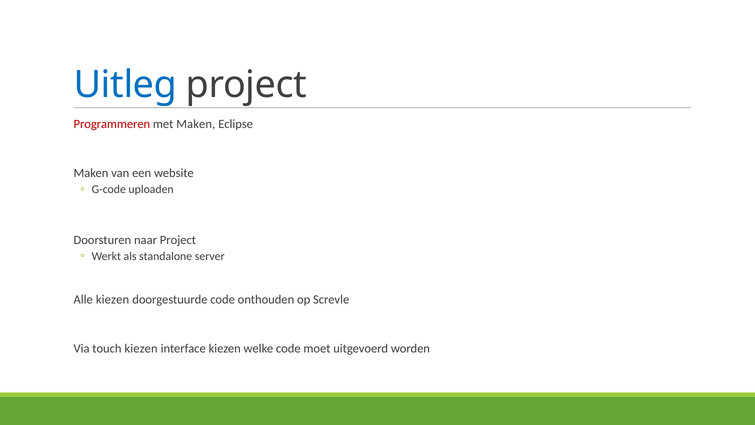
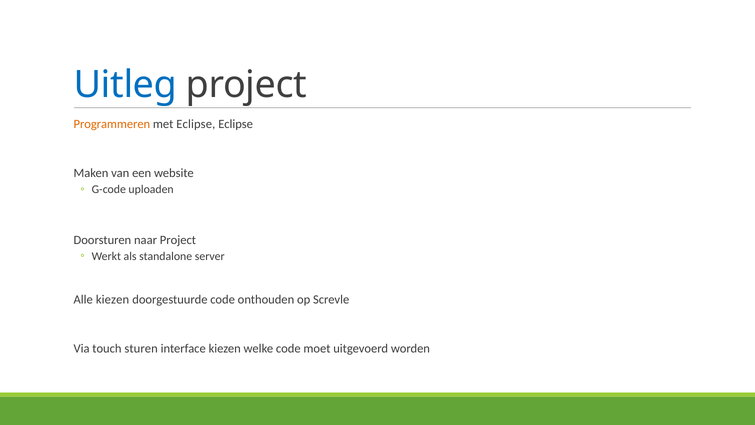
Programmeren colour: red -> orange
met Maken: Maken -> Eclipse
touch kiezen: kiezen -> sturen
